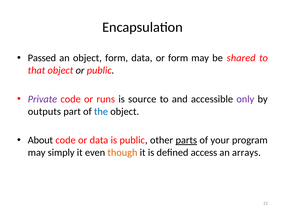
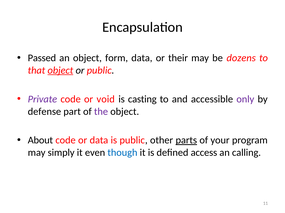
or form: form -> their
shared: shared -> dozens
object at (60, 71) underline: none -> present
runs: runs -> void
source: source -> casting
outputs: outputs -> defense
the colour: blue -> purple
though colour: orange -> blue
arrays: arrays -> calling
